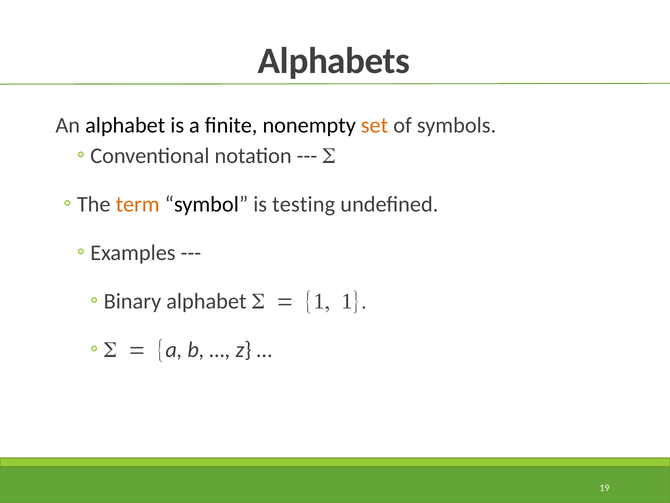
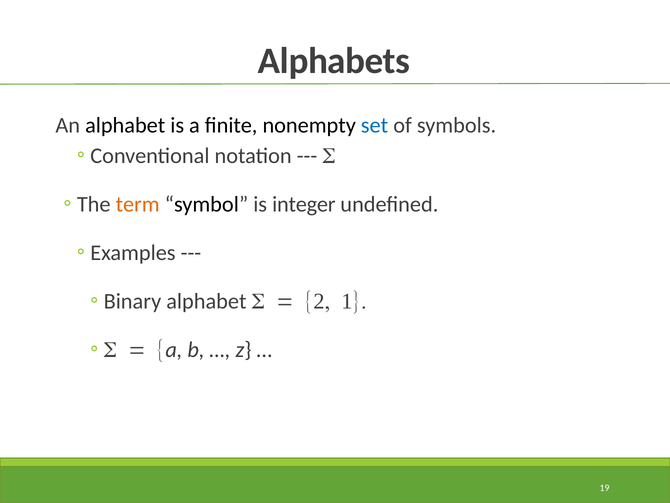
set colour: orange -> blue
testing: testing -> integer
1 at (318, 301): 1 -> 2
